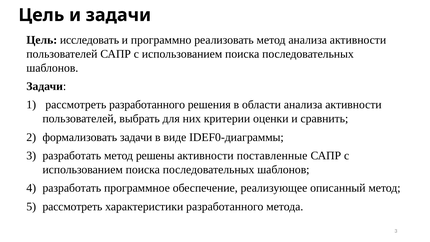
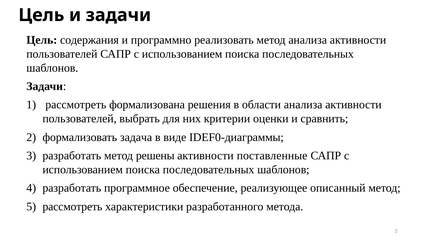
исследовать: исследовать -> содержания
рассмотреть разработанного: разработанного -> формализована
формализовать задачи: задачи -> задача
